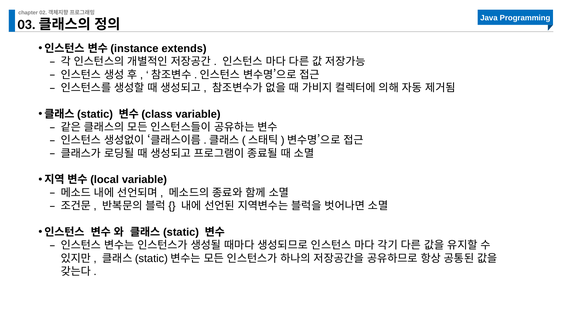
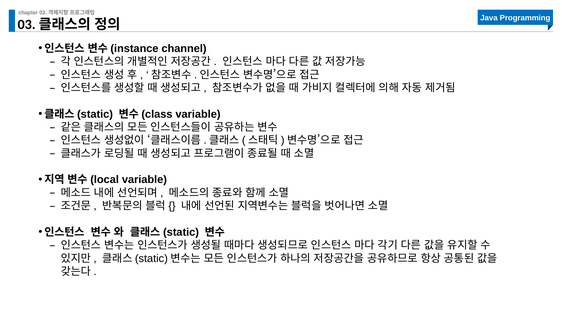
extends: extends -> channel
